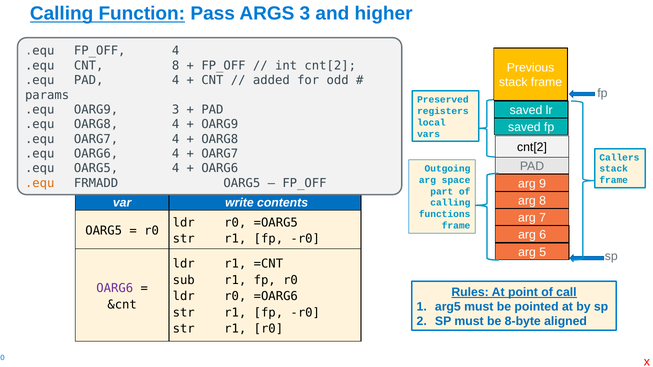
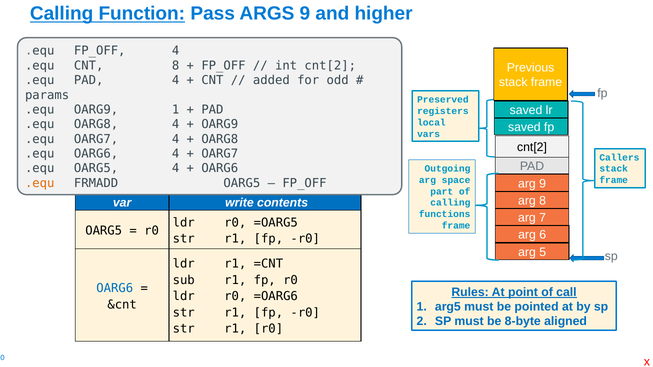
ARGS 3: 3 -> 9
OARG9 3: 3 -> 1
OARG6 at (115, 288) colour: purple -> blue
